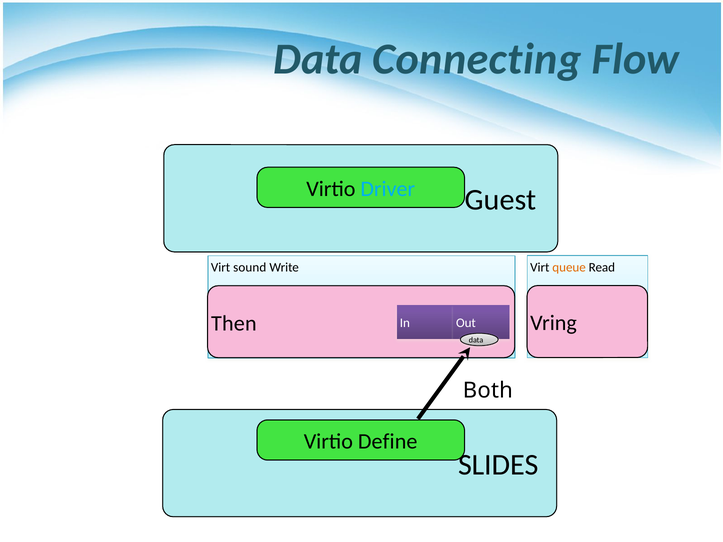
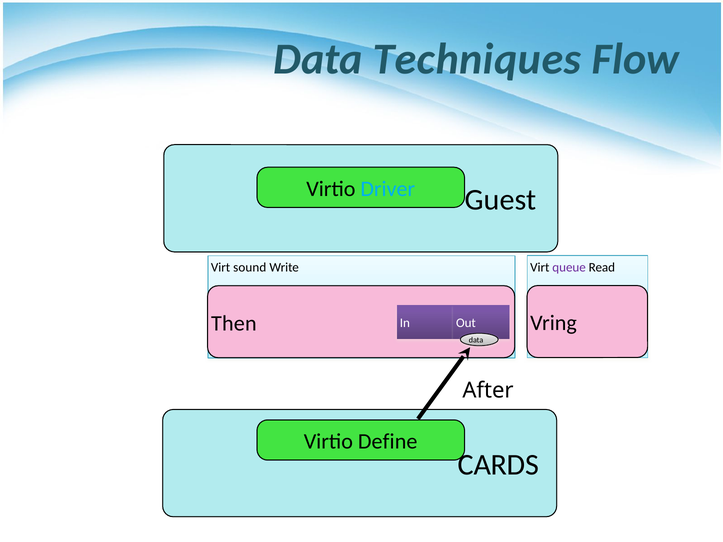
Connecting: Connecting -> Techniques
queue colour: orange -> purple
Both: Both -> After
SLIDES: SLIDES -> CARDS
